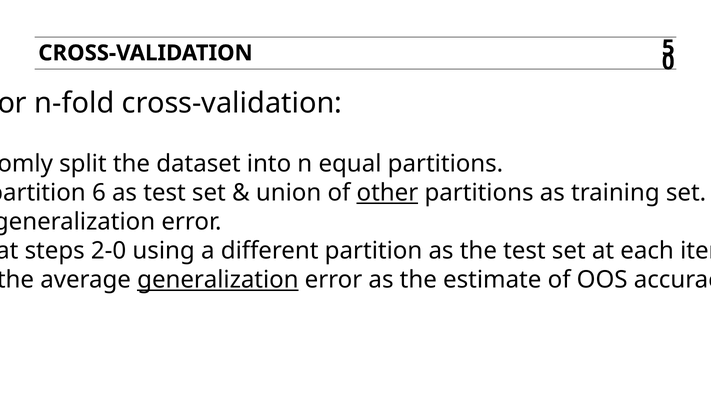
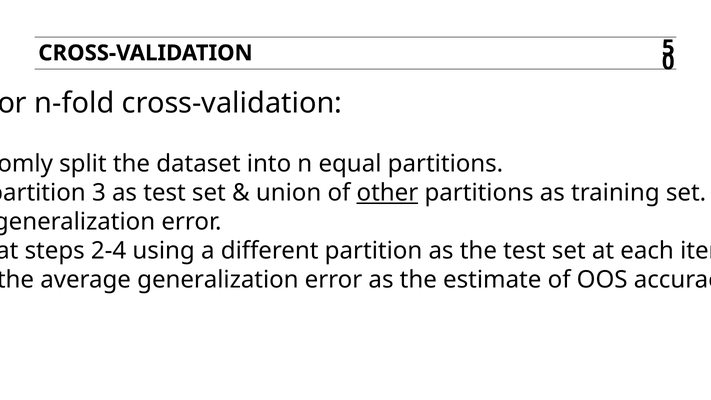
6 at (99, 192): 6 -> 3
2-0: 2-0 -> 2-4
generalization at (218, 279) underline: present -> none
